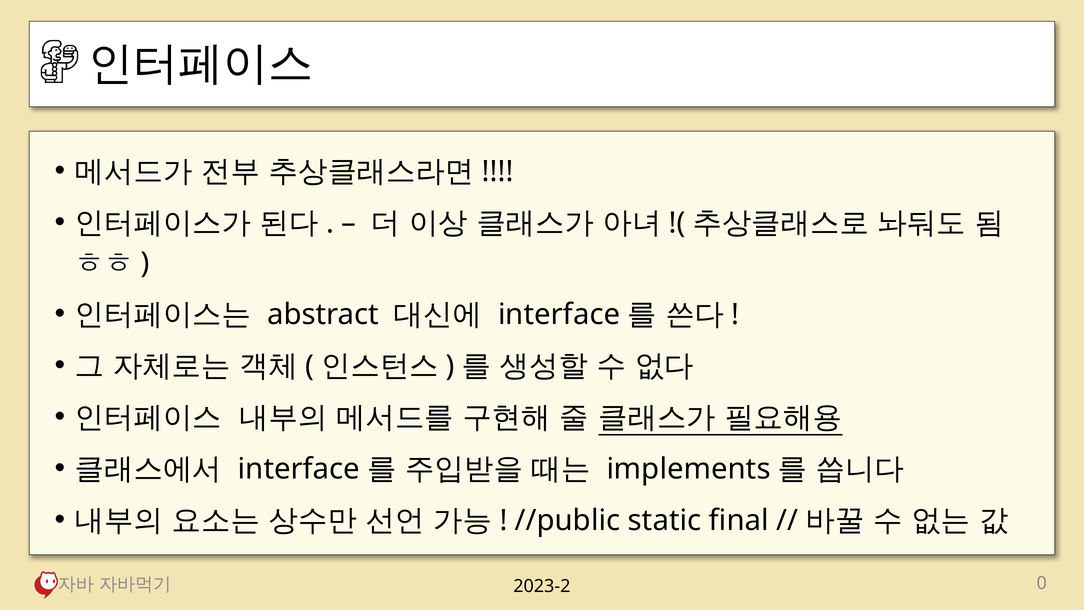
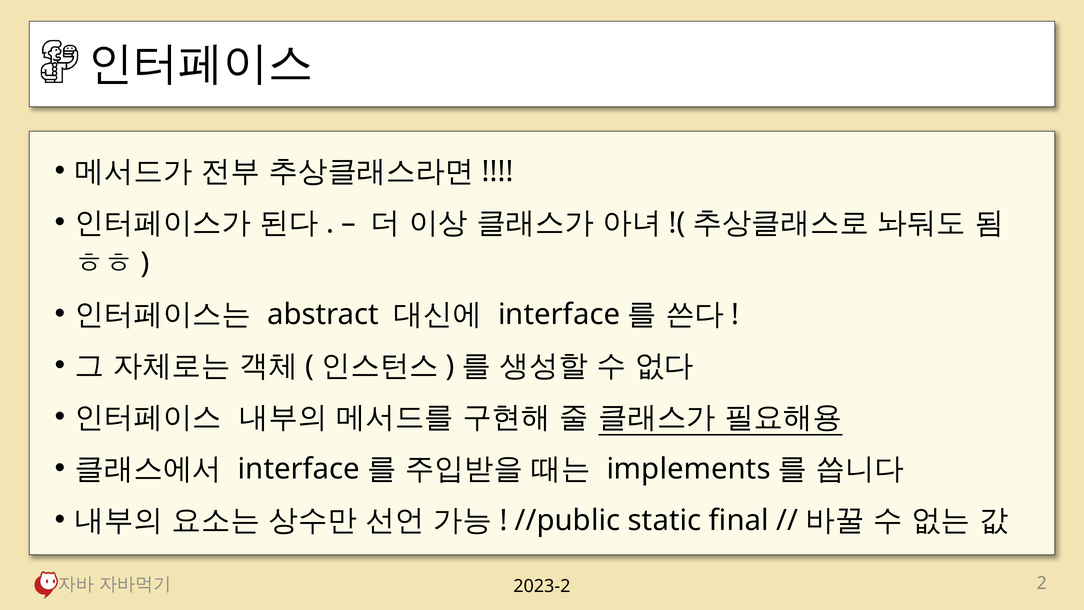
0: 0 -> 2
